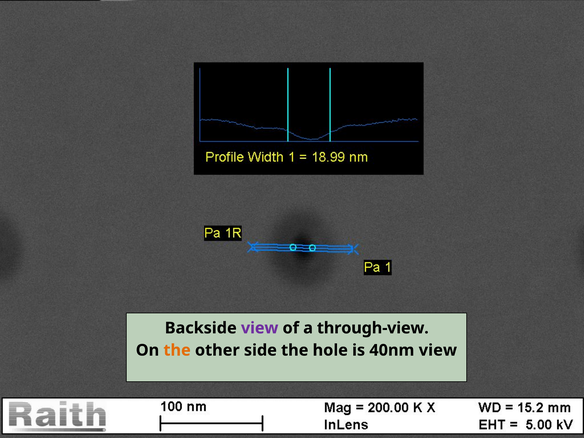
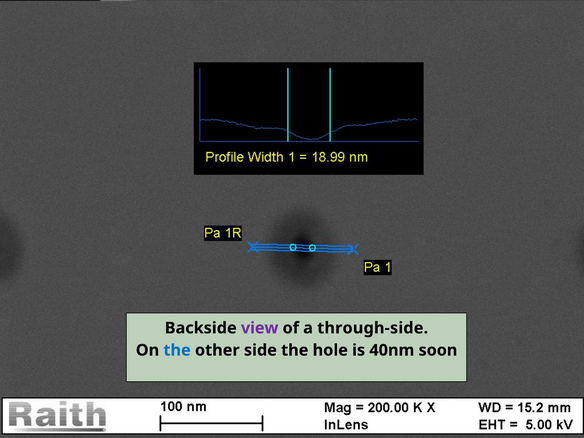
through-view: through-view -> through-side
the at (177, 350) colour: orange -> blue
40nm view: view -> soon
